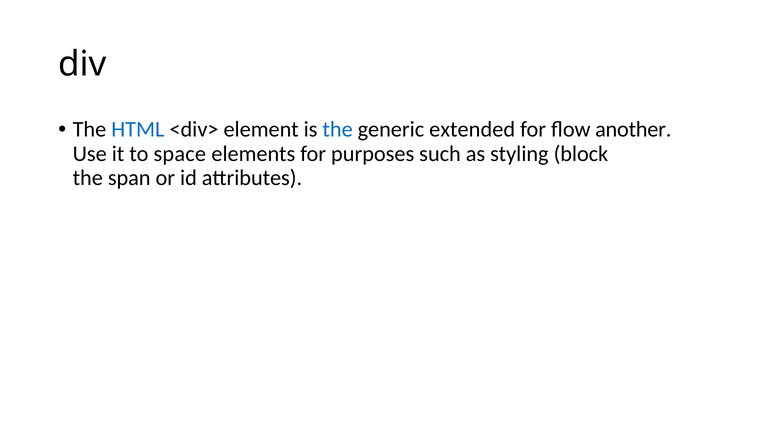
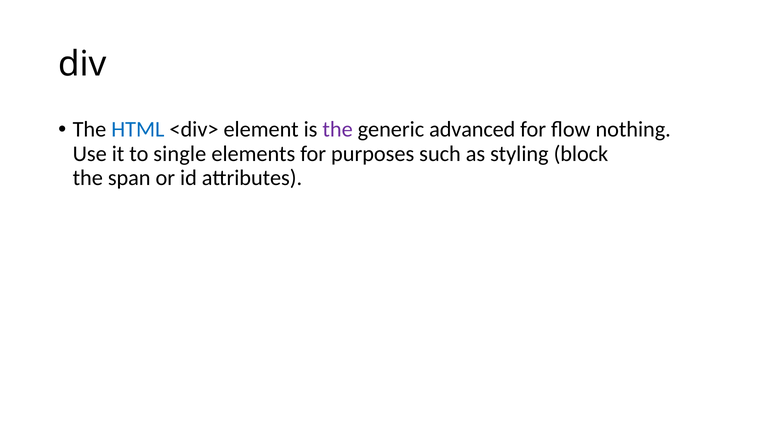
the at (338, 129) colour: blue -> purple
extended: extended -> advanced
another: another -> nothing
space: space -> single
